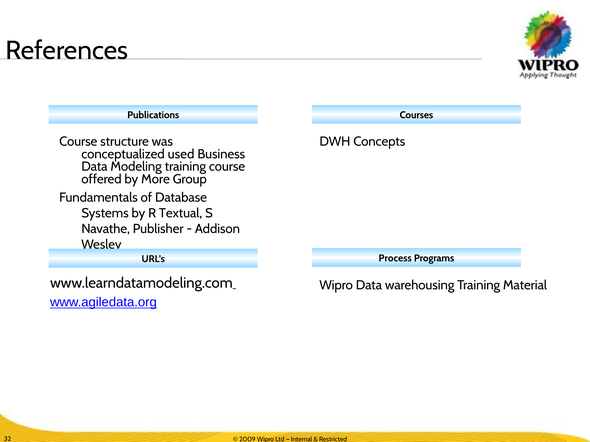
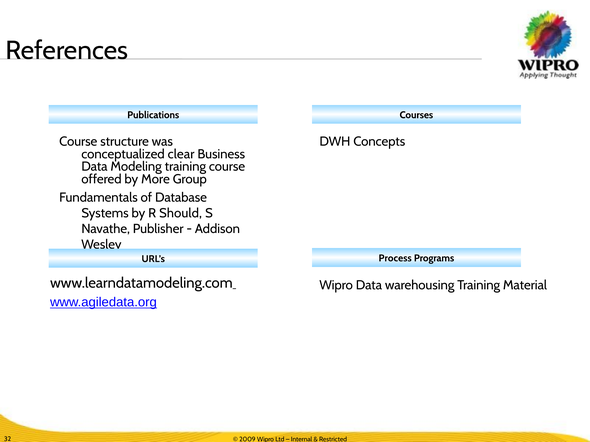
used: used -> clear
Textual: Textual -> Should
